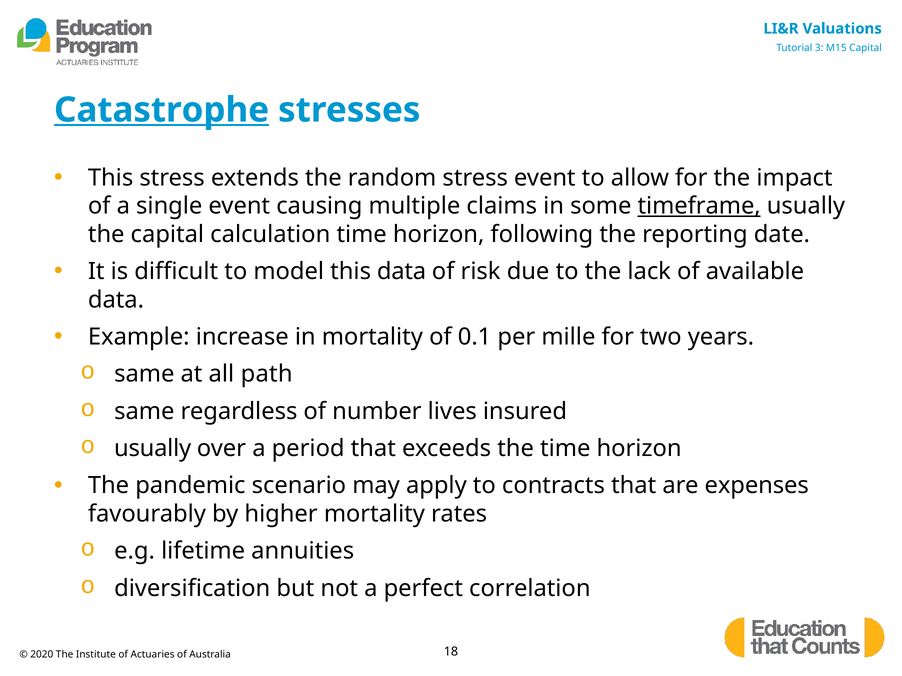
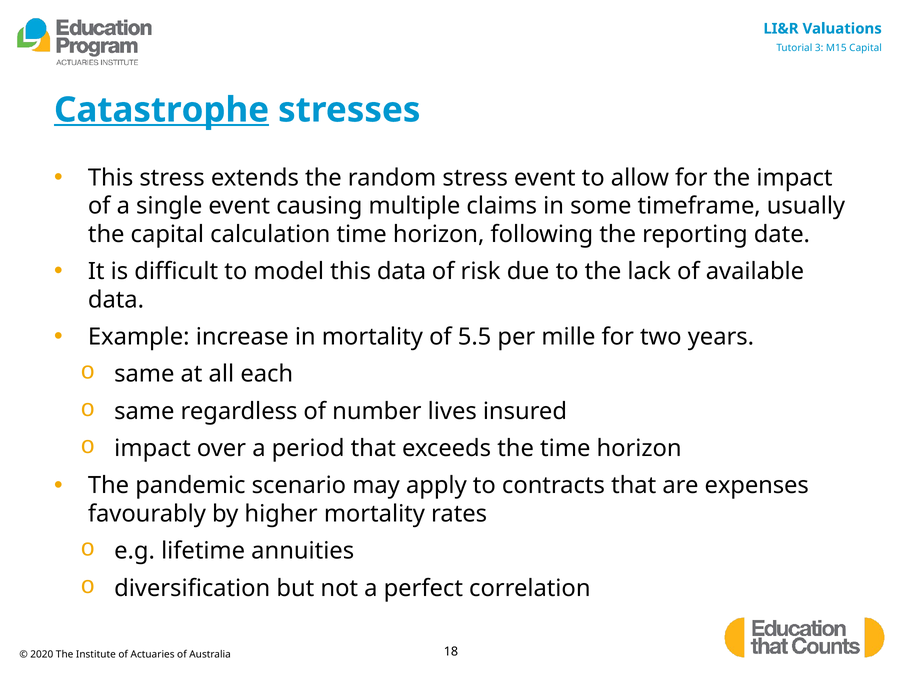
timeframe underline: present -> none
0.1: 0.1 -> 5.5
path: path -> each
usually at (153, 449): usually -> impact
